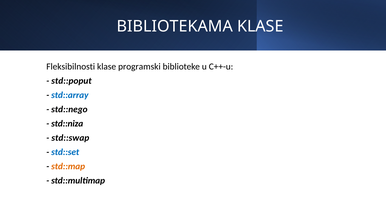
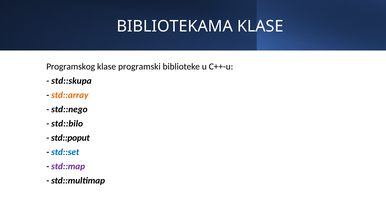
Fleksibilnosti: Fleksibilnosti -> Programskog
std::poput: std::poput -> std::skupa
std::array colour: blue -> orange
std::niza: std::niza -> std::bilo
std::swap: std::swap -> std::poput
std::map colour: orange -> purple
